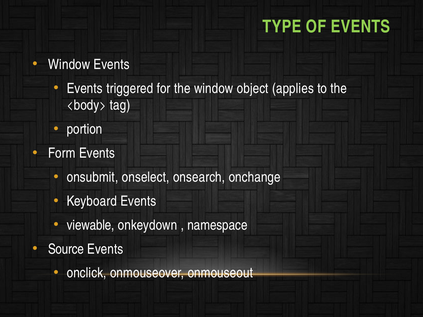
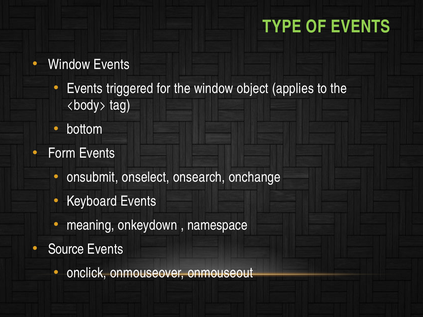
portion: portion -> bottom
viewable: viewable -> meaning
